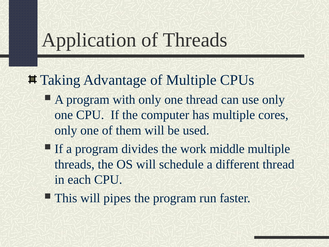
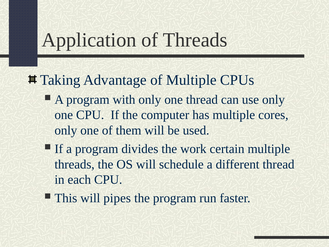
middle: middle -> certain
